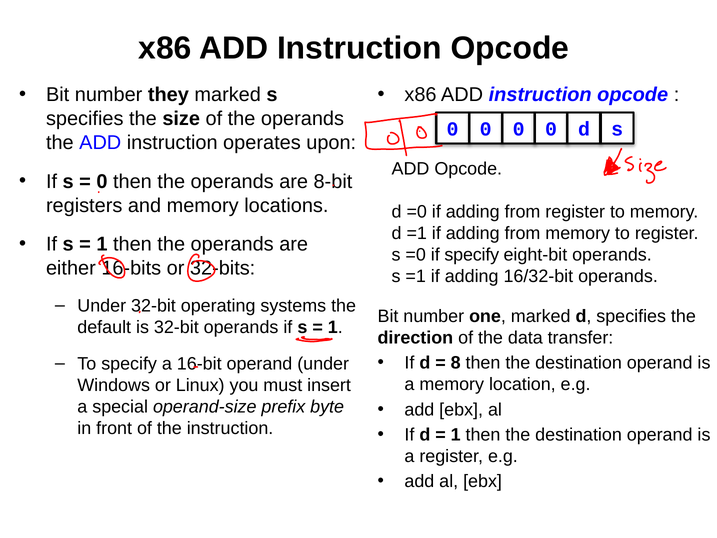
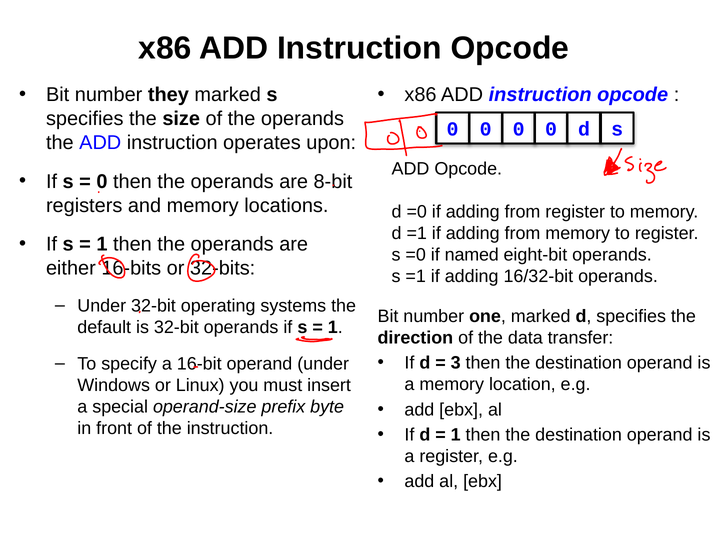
if specify: specify -> named
8: 8 -> 3
